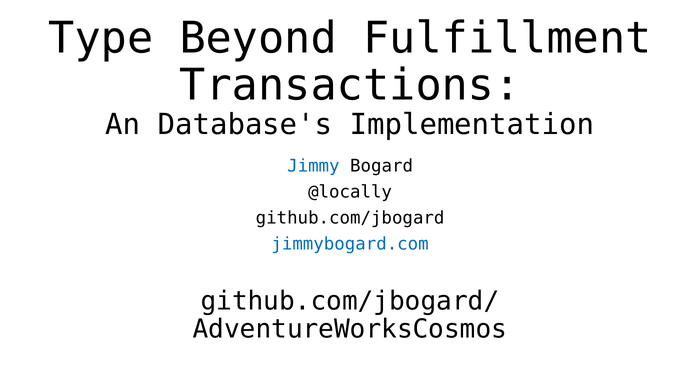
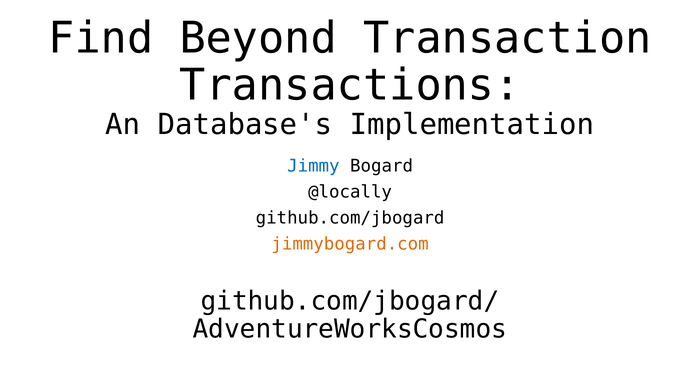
Type: Type -> Find
Fulfillment: Fulfillment -> Transaction
jimmybogard.com colour: blue -> orange
